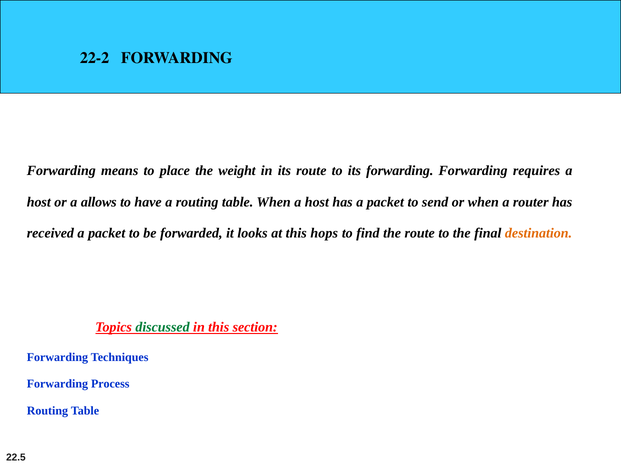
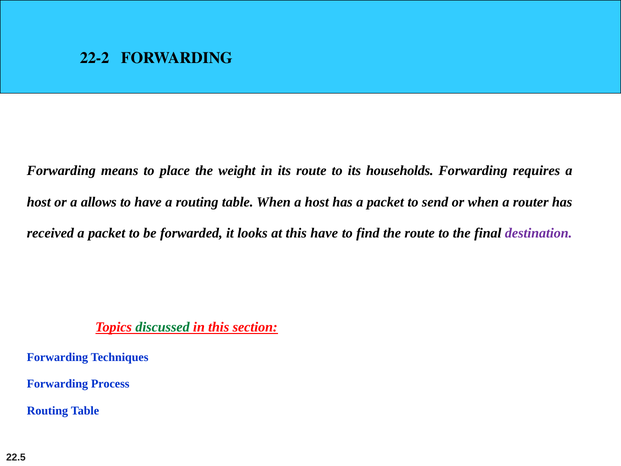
its forwarding: forwarding -> households
this hops: hops -> have
destination colour: orange -> purple
